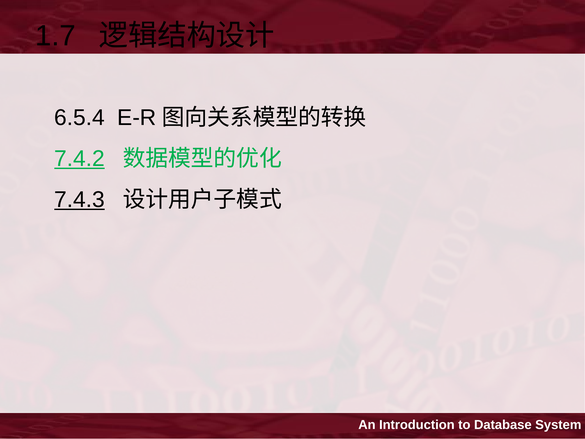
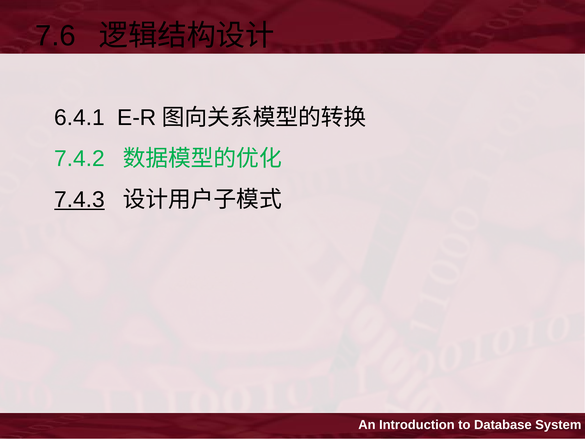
1.7: 1.7 -> 7.6
6.5.4: 6.5.4 -> 6.4.1
7.4.2 underline: present -> none
